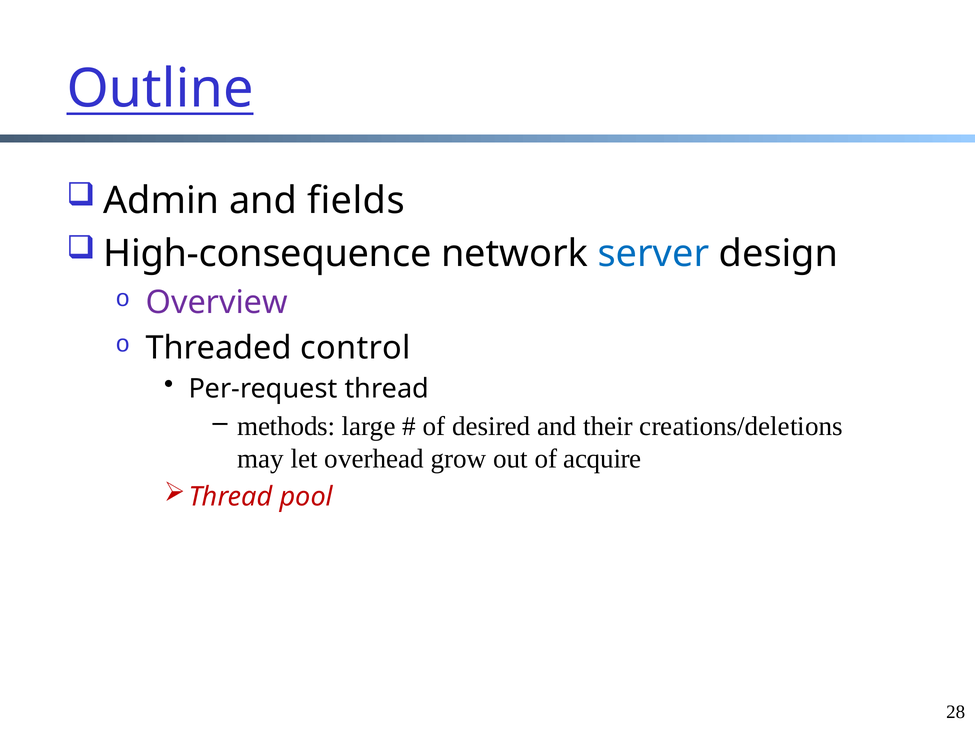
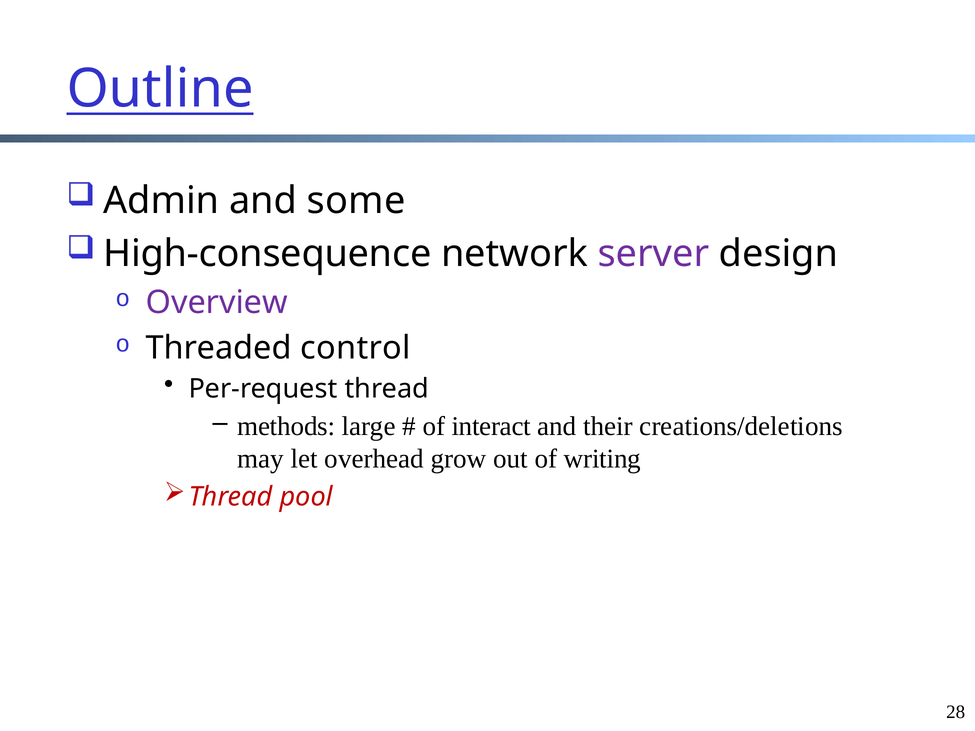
fields: fields -> some
server colour: blue -> purple
desired: desired -> interact
acquire: acquire -> writing
